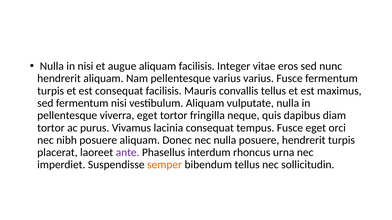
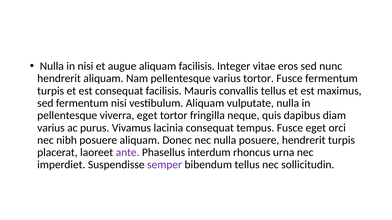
varius varius: varius -> tortor
tortor at (51, 128): tortor -> varius
semper colour: orange -> purple
